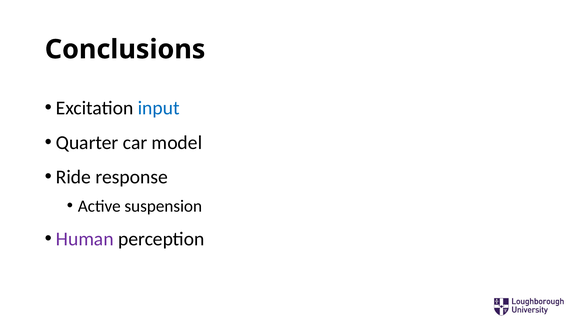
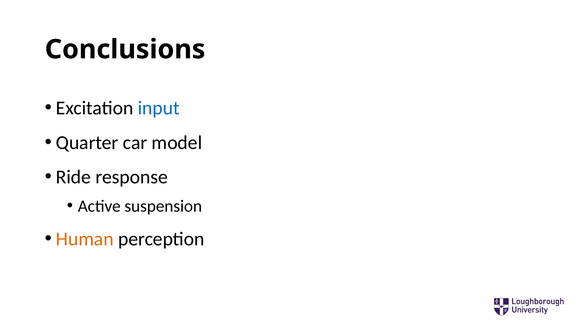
Human colour: purple -> orange
